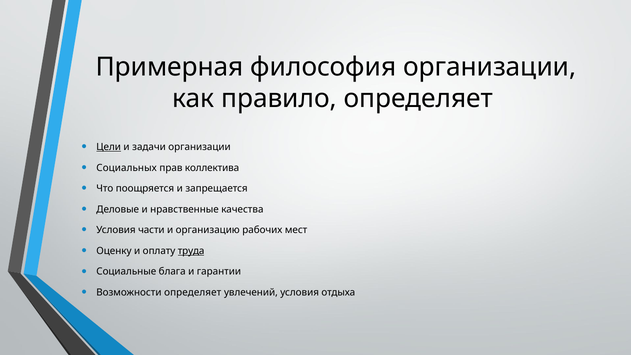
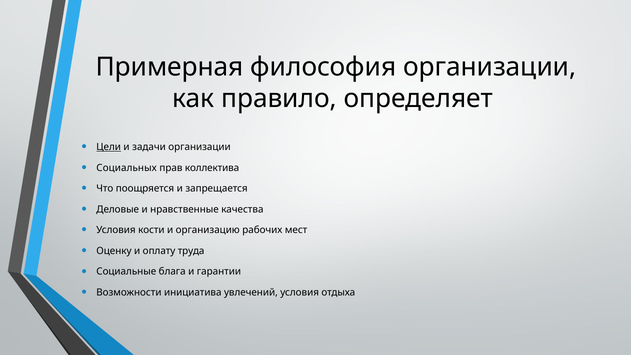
части: части -> кости
труда underline: present -> none
Возможности определяет: определяет -> инициатива
